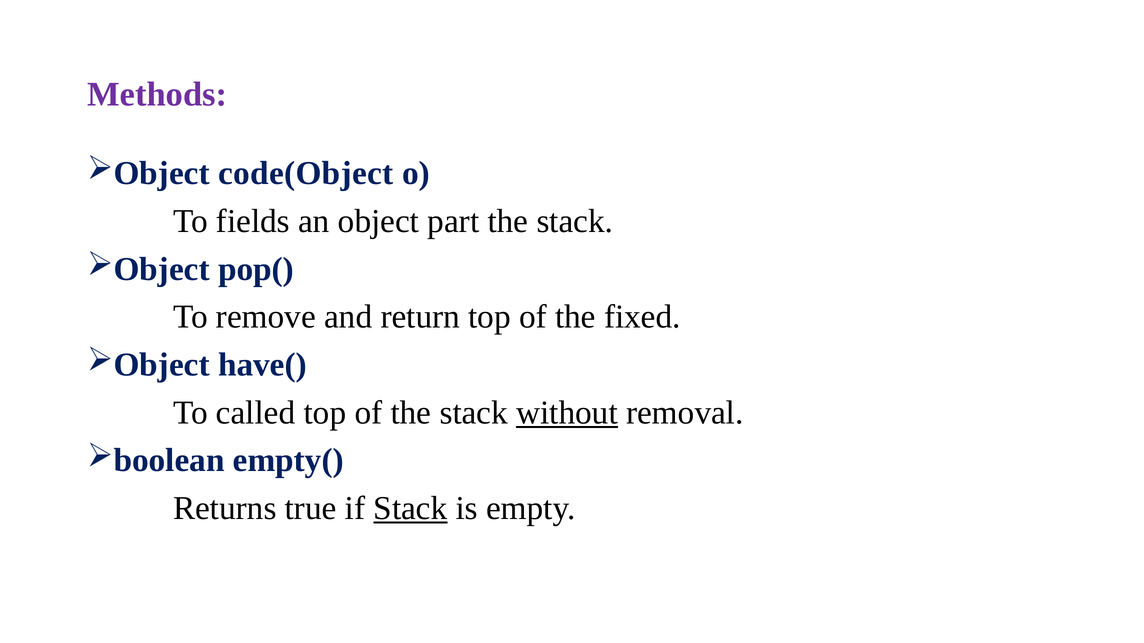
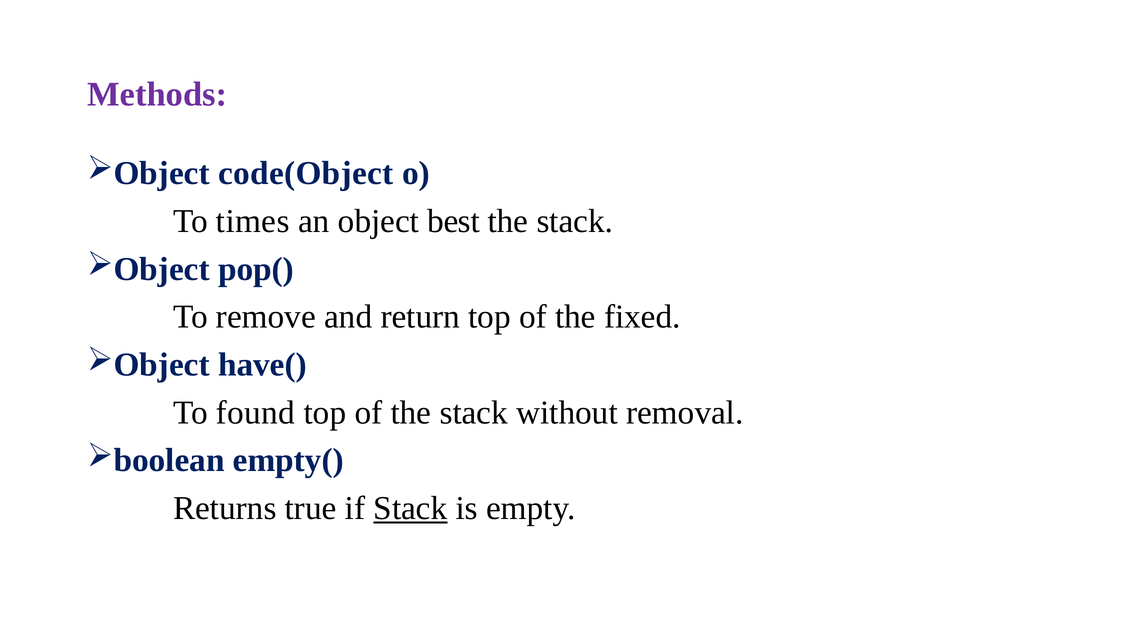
fields: fields -> times
part: part -> best
called: called -> found
without underline: present -> none
